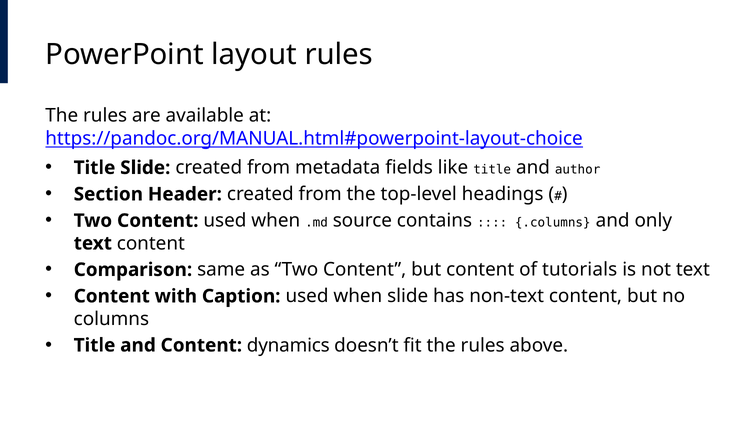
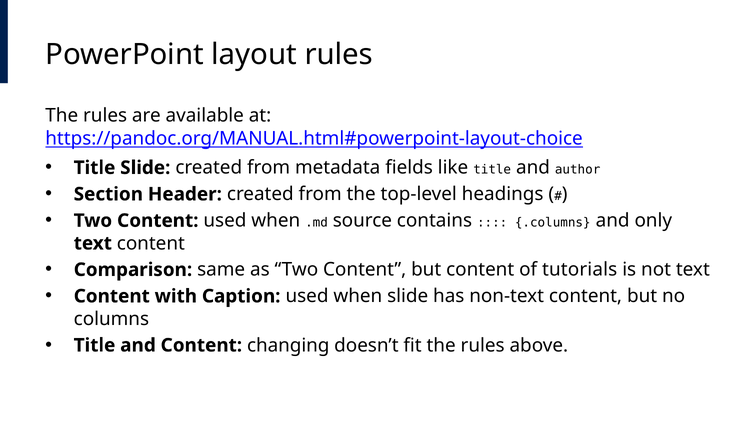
dynamics: dynamics -> changing
